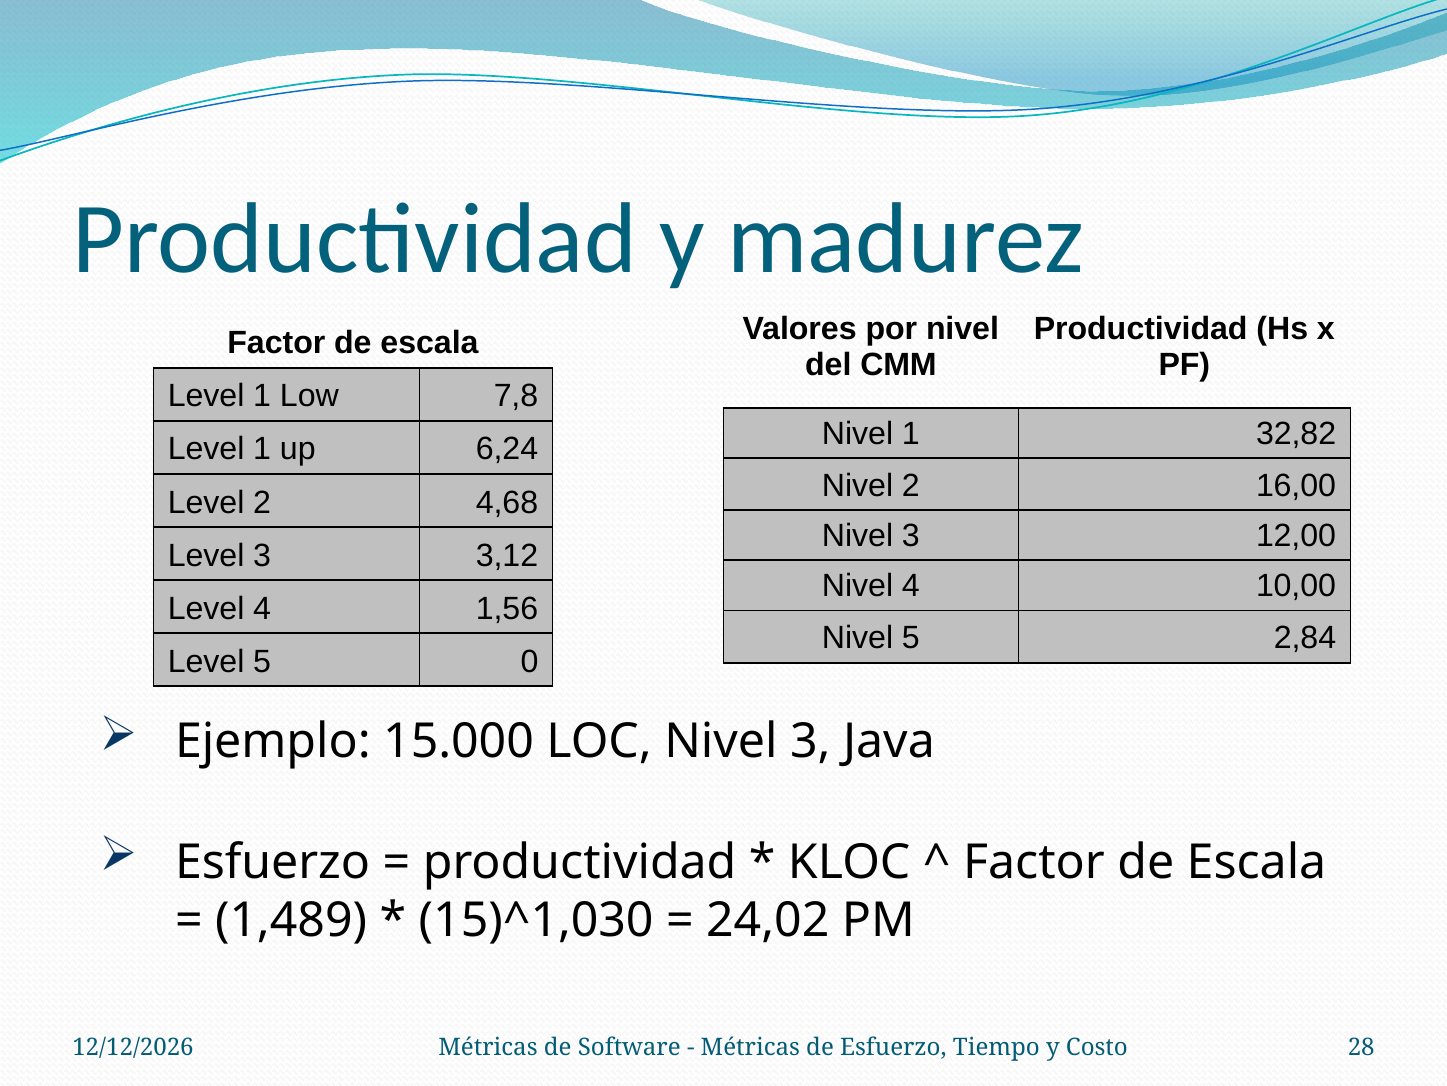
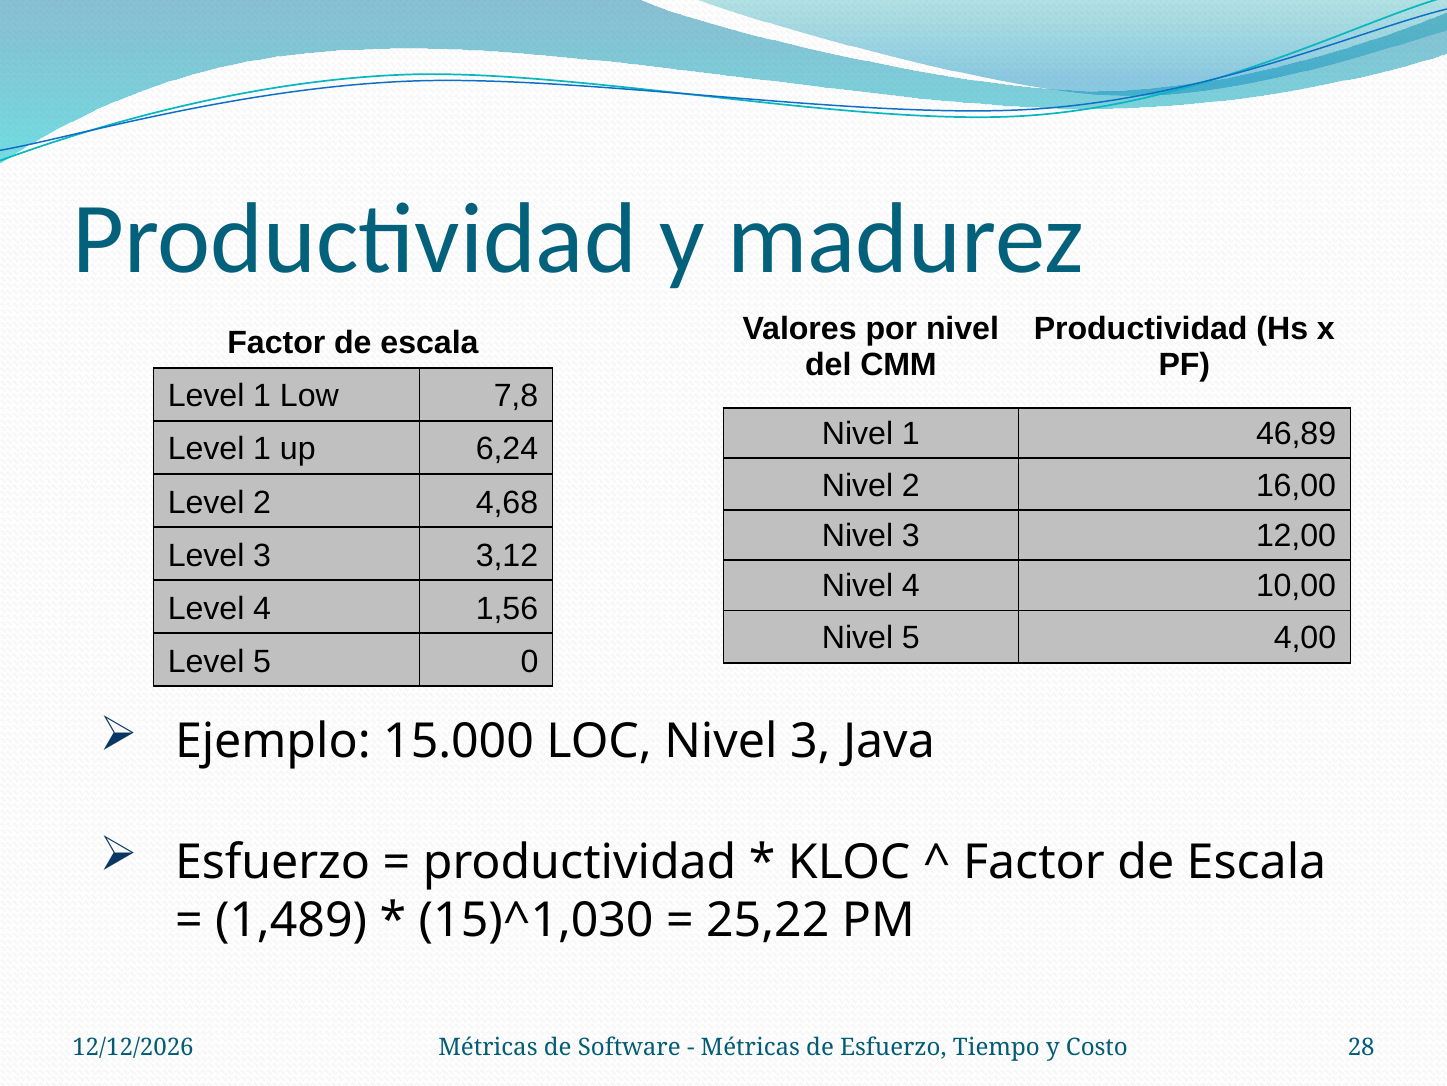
32,82: 32,82 -> 46,89
2,84: 2,84 -> 4,00
24,02: 24,02 -> 25,22
